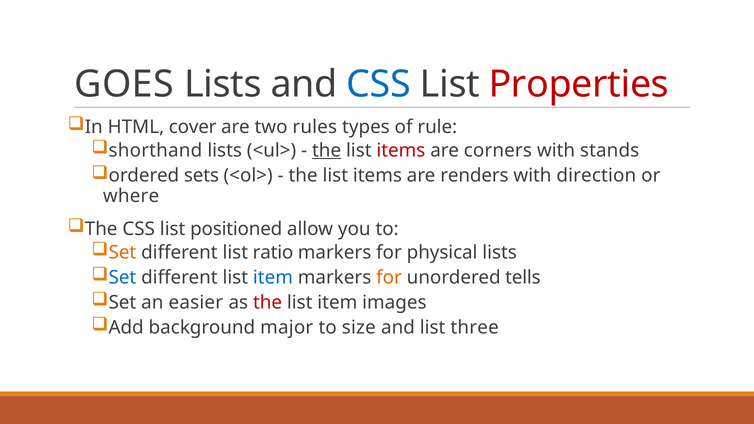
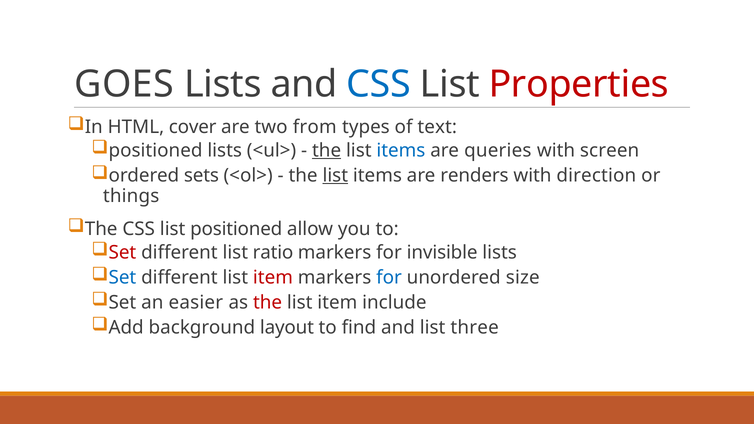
rules: rules -> from
rule: rule -> text
shorthand at (155, 151): shorthand -> positioned
items at (401, 151) colour: red -> blue
corners: corners -> queries
stands: stands -> screen
list at (335, 176) underline: none -> present
where: where -> things
Set at (122, 252) colour: orange -> red
physical: physical -> invisible
item at (273, 277) colour: blue -> red
for at (389, 277) colour: orange -> blue
tells: tells -> size
images: images -> include
major: major -> layout
size: size -> find
